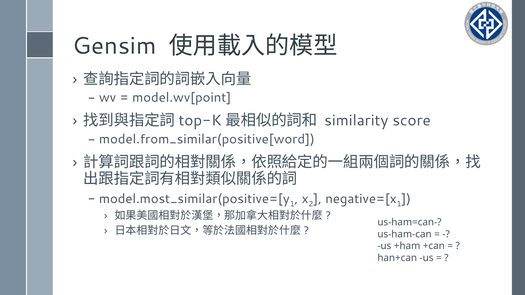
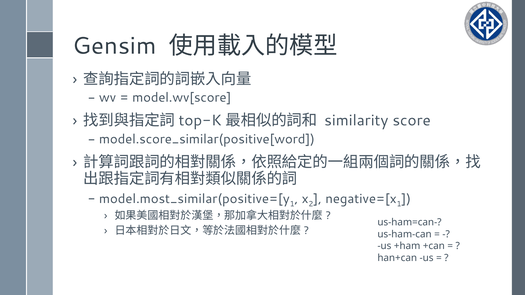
model.wv[point: model.wv[point -> model.wv[score
model.from_similar(positive[word: model.from_similar(positive[word -> model.score_similar(positive[word
